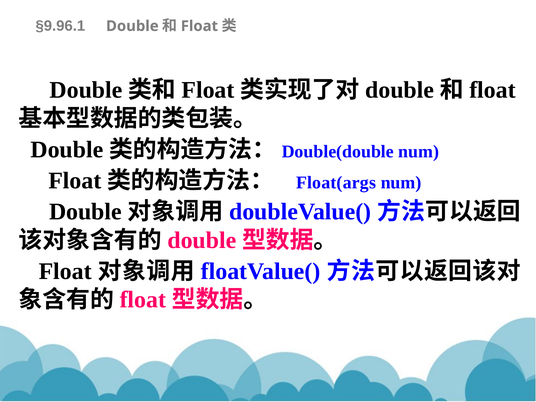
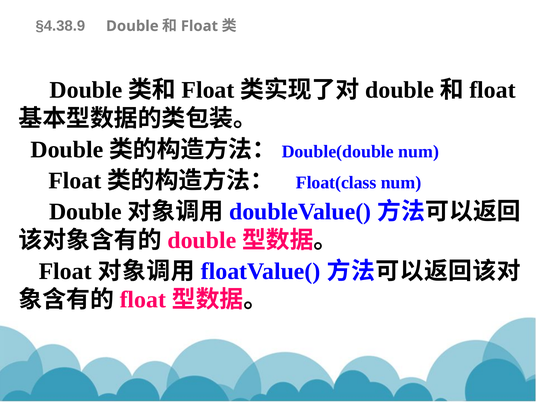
§9.96.1: §9.96.1 -> §4.38.9
Float(args: Float(args -> Float(class
